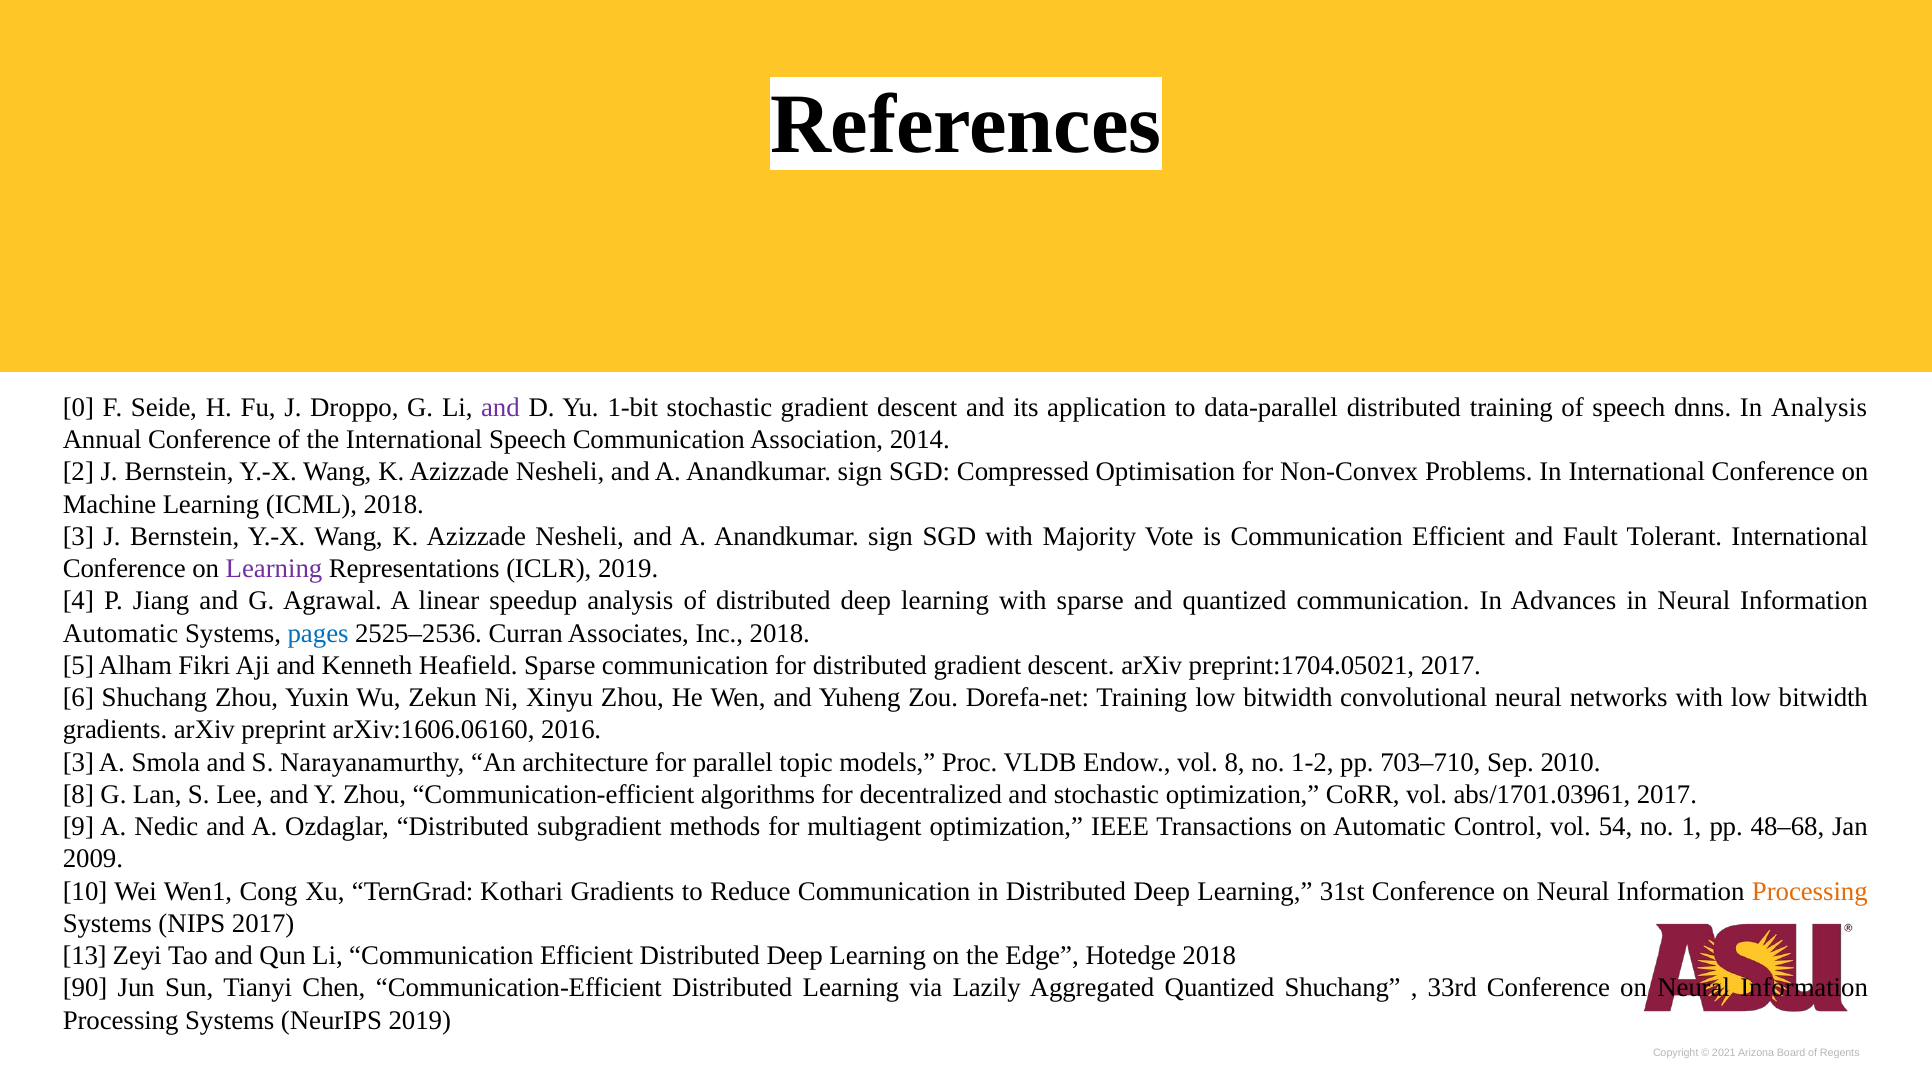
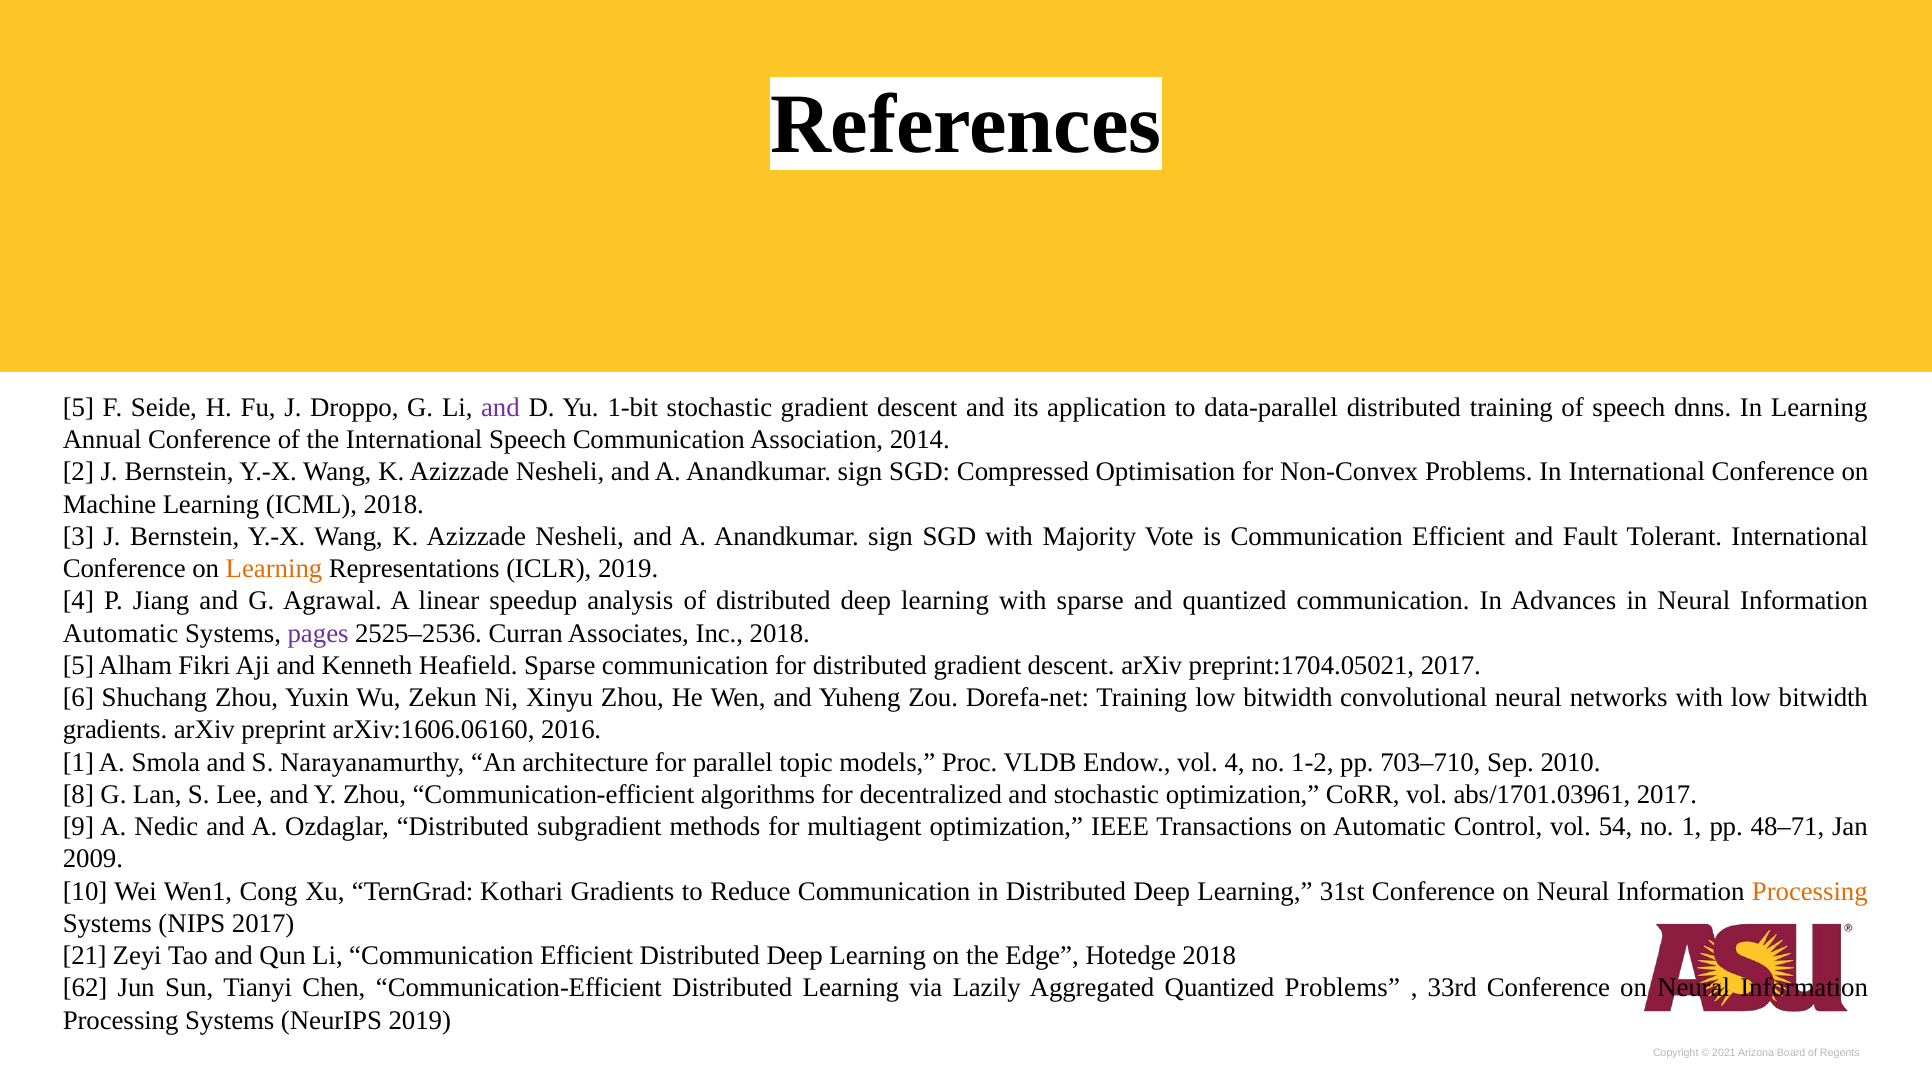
0 at (78, 407): 0 -> 5
In Analysis: Analysis -> Learning
Learning at (274, 569) colour: purple -> orange
pages colour: blue -> purple
3 at (78, 762): 3 -> 1
vol 8: 8 -> 4
48–68: 48–68 -> 48–71
13: 13 -> 21
90: 90 -> 62
Quantized Shuchang: Shuchang -> Problems
